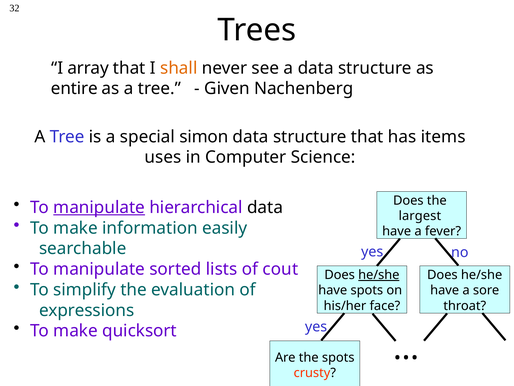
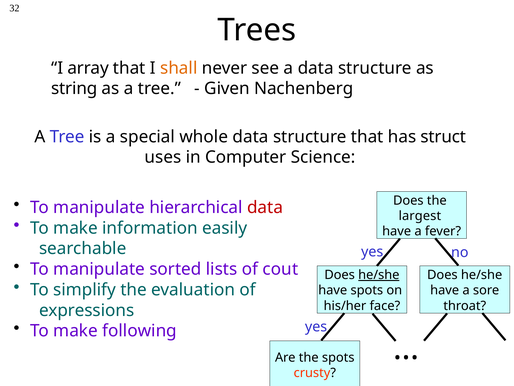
entire: entire -> string
special simon: simon -> whole
items: items -> struct
manipulate at (99, 207) underline: present -> none
data at (265, 207) colour: black -> red
quicksort: quicksort -> following
